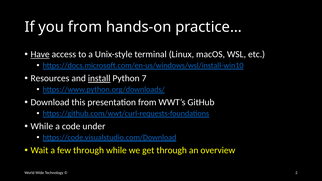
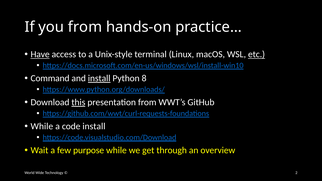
etc underline: none -> present
Resources: Resources -> Command
7: 7 -> 8
this underline: none -> present
code under: under -> install
few through: through -> purpose
